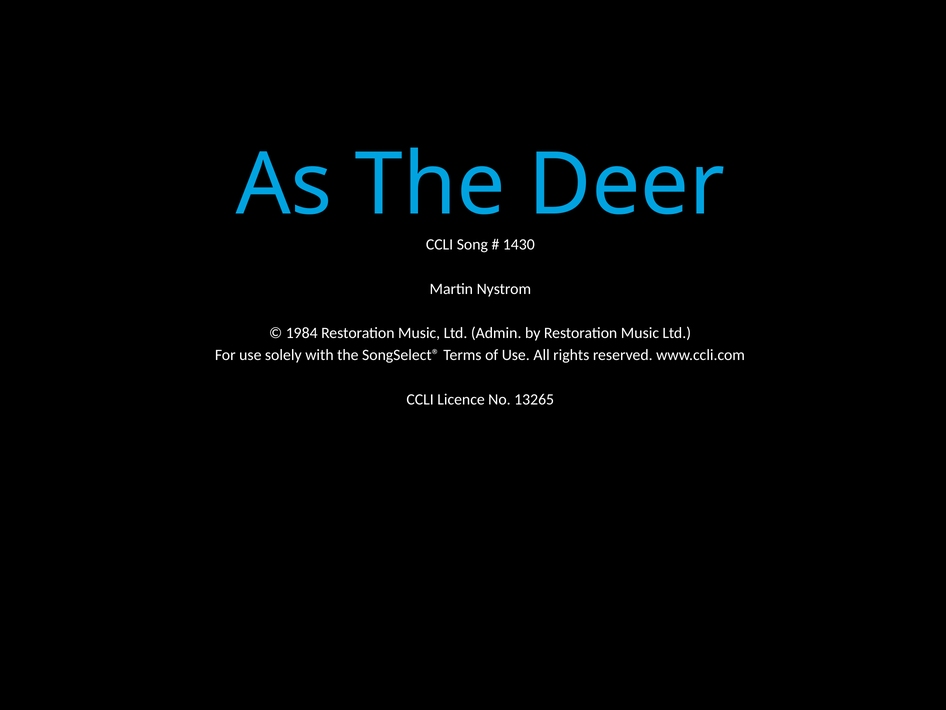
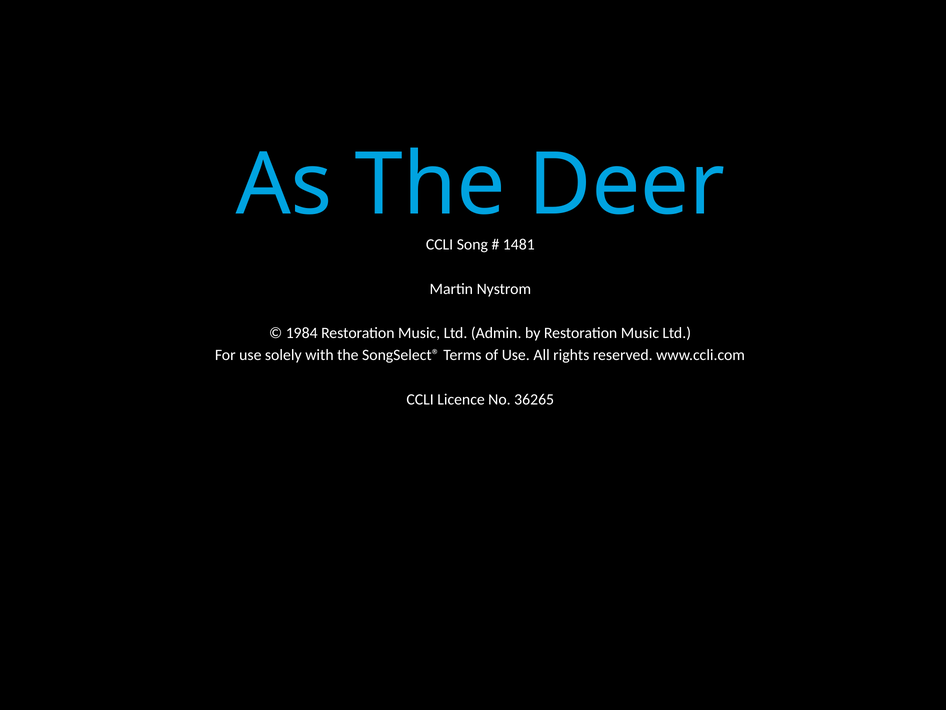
1430: 1430 -> 1481
13265: 13265 -> 36265
